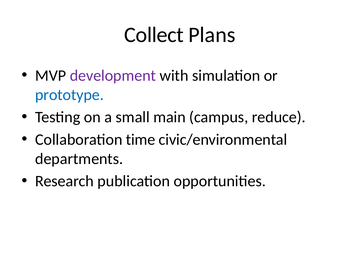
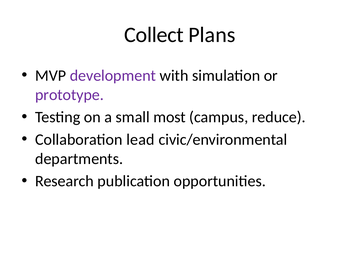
prototype colour: blue -> purple
main: main -> most
time: time -> lead
